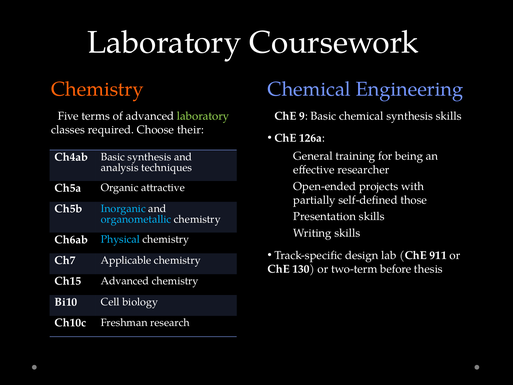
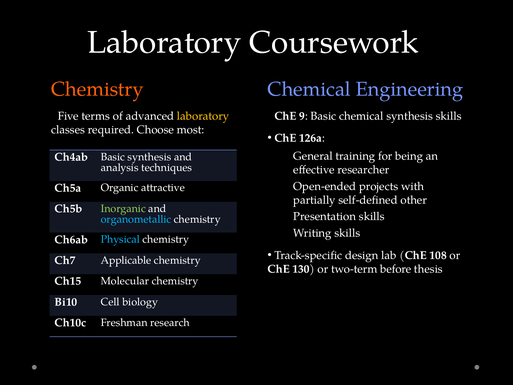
laboratory at (203, 116) colour: light green -> yellow
their: their -> most
those: those -> other
Inorganic colour: light blue -> light green
911: 911 -> 108
Ch15 Advanced: Advanced -> Molecular
